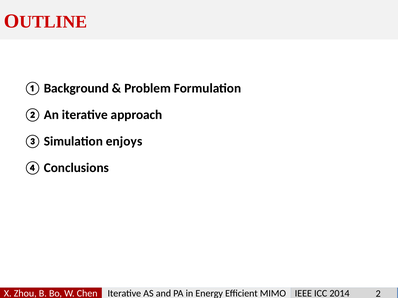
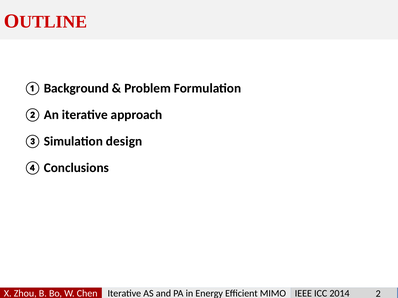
enjoys: enjoys -> design
